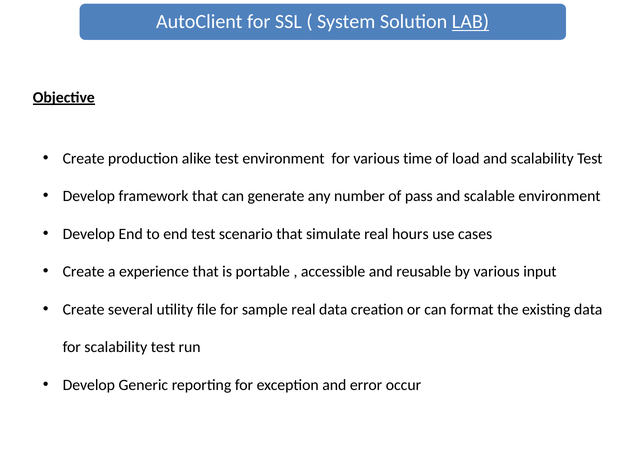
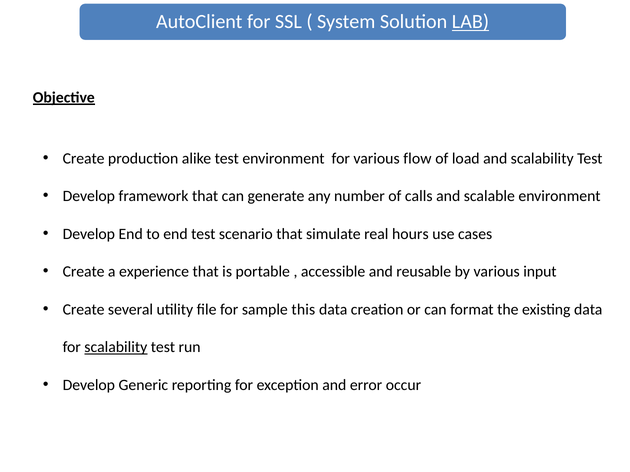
time: time -> flow
pass: pass -> calls
sample real: real -> this
scalability at (116, 348) underline: none -> present
